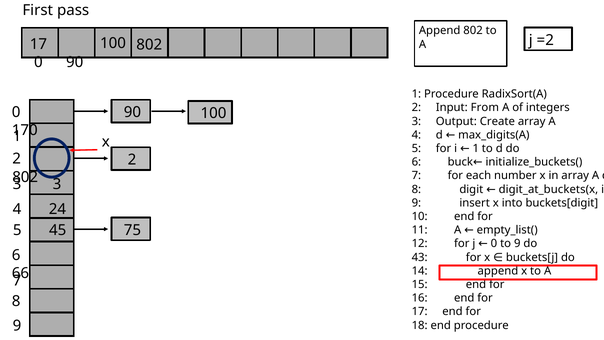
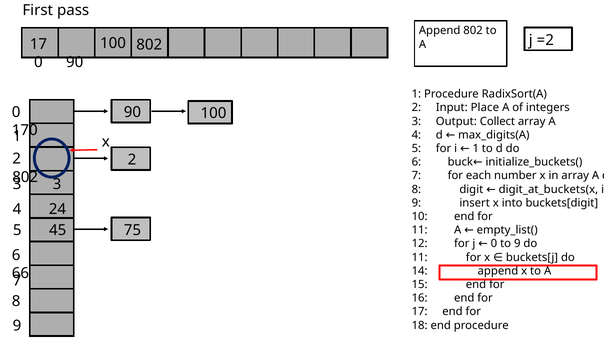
From: From -> Place
Create: Create -> Collect
43 at (420, 257): 43 -> 11
